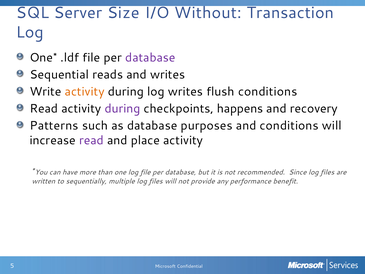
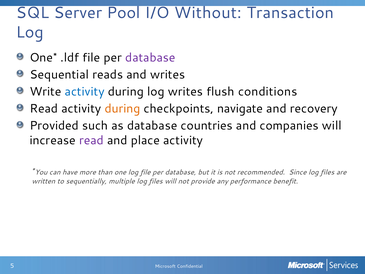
Size: Size -> Pool
activity at (85, 91) colour: orange -> blue
during at (122, 109) colour: purple -> orange
happens: happens -> navigate
Patterns: Patterns -> Provided
purposes: purposes -> countries
and conditions: conditions -> companies
